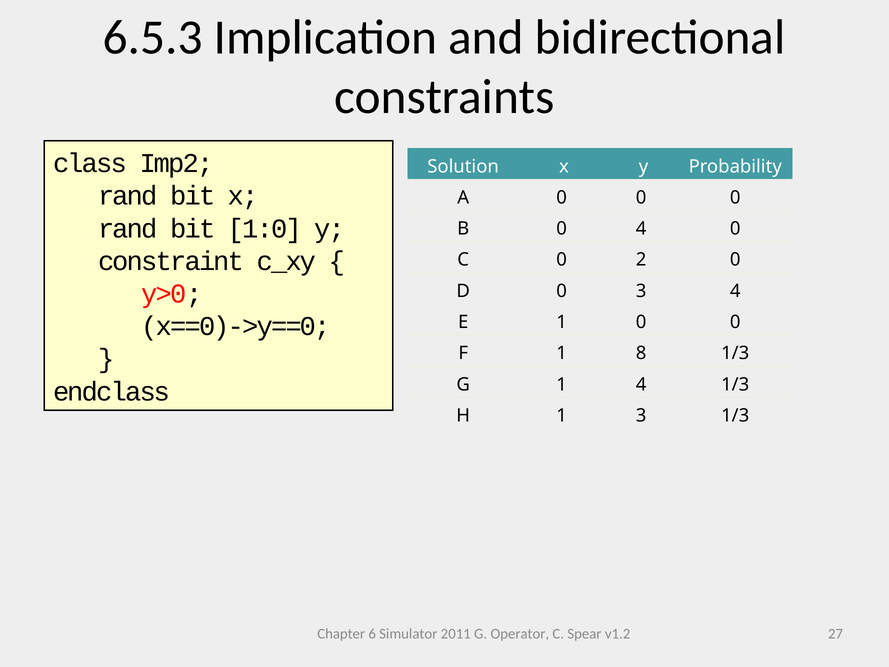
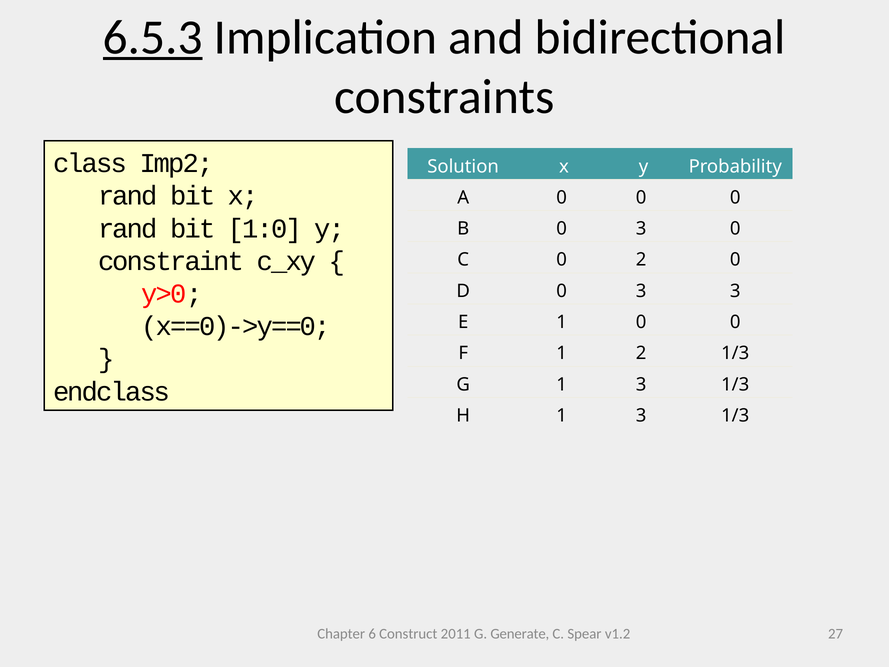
6.5.3 underline: none -> present
B 0 4: 4 -> 3
3 4: 4 -> 3
1 8: 8 -> 2
G 1 4: 4 -> 3
Simulator: Simulator -> Construct
Operator: Operator -> Generate
